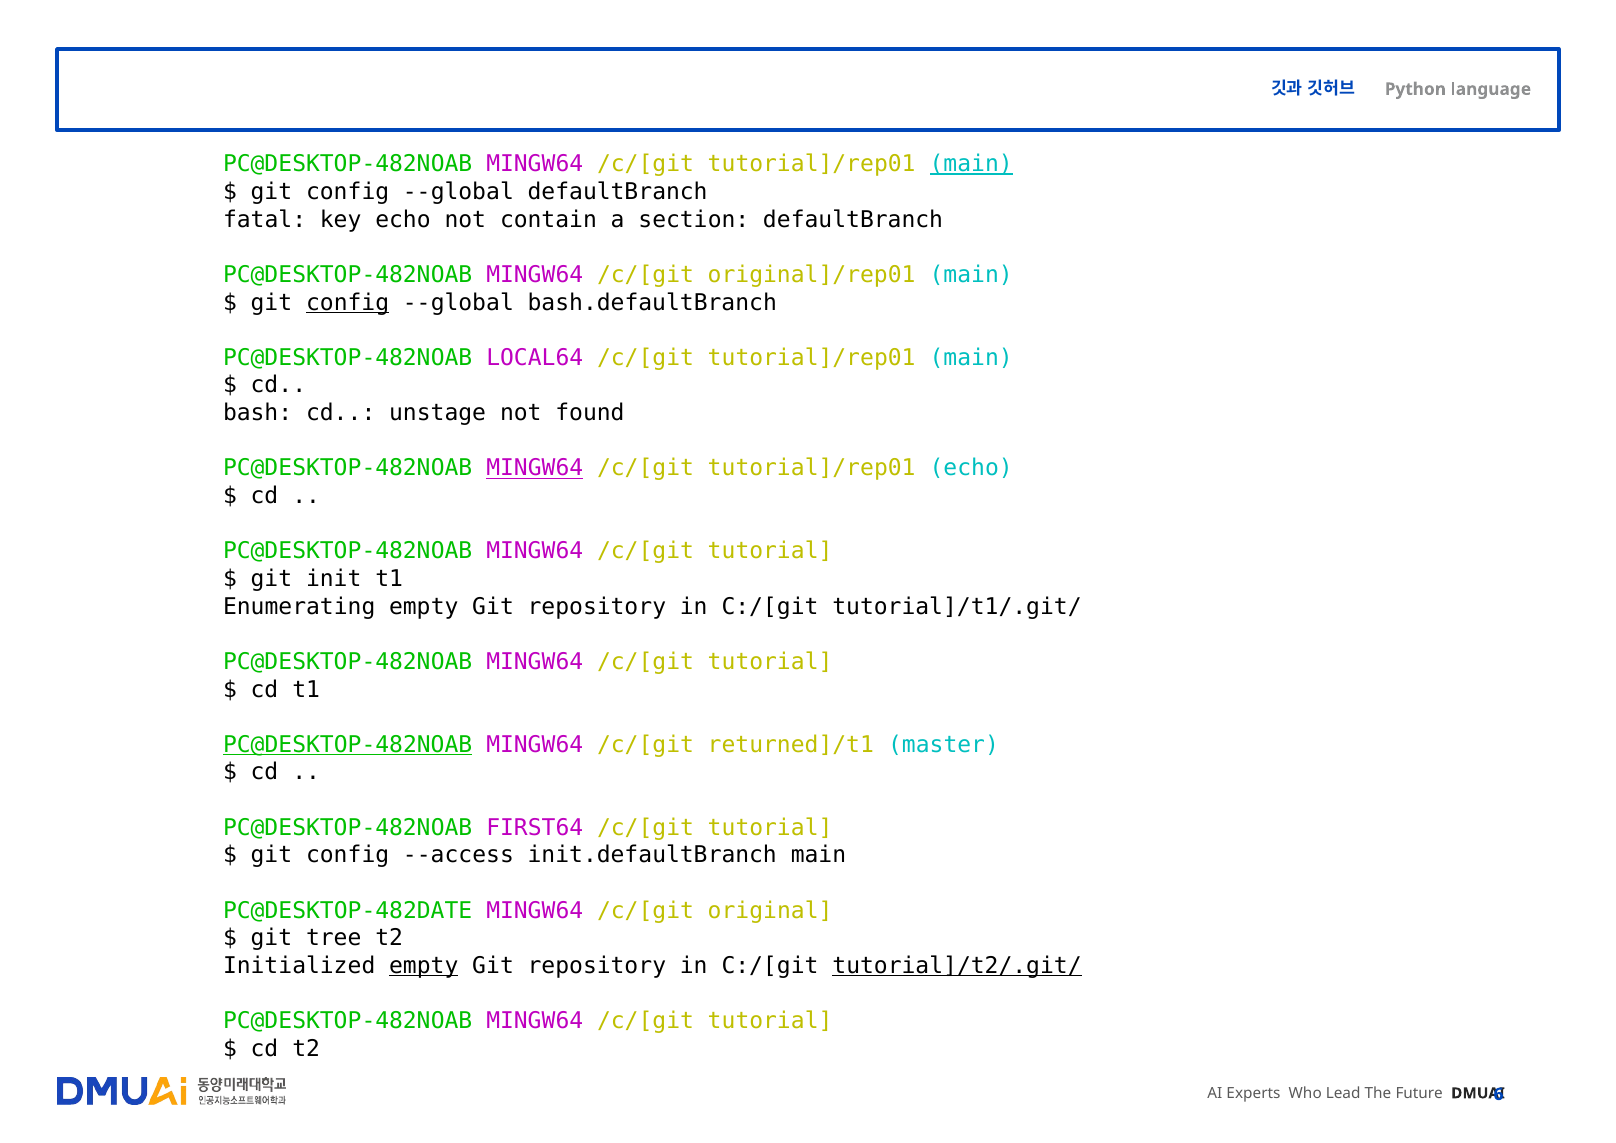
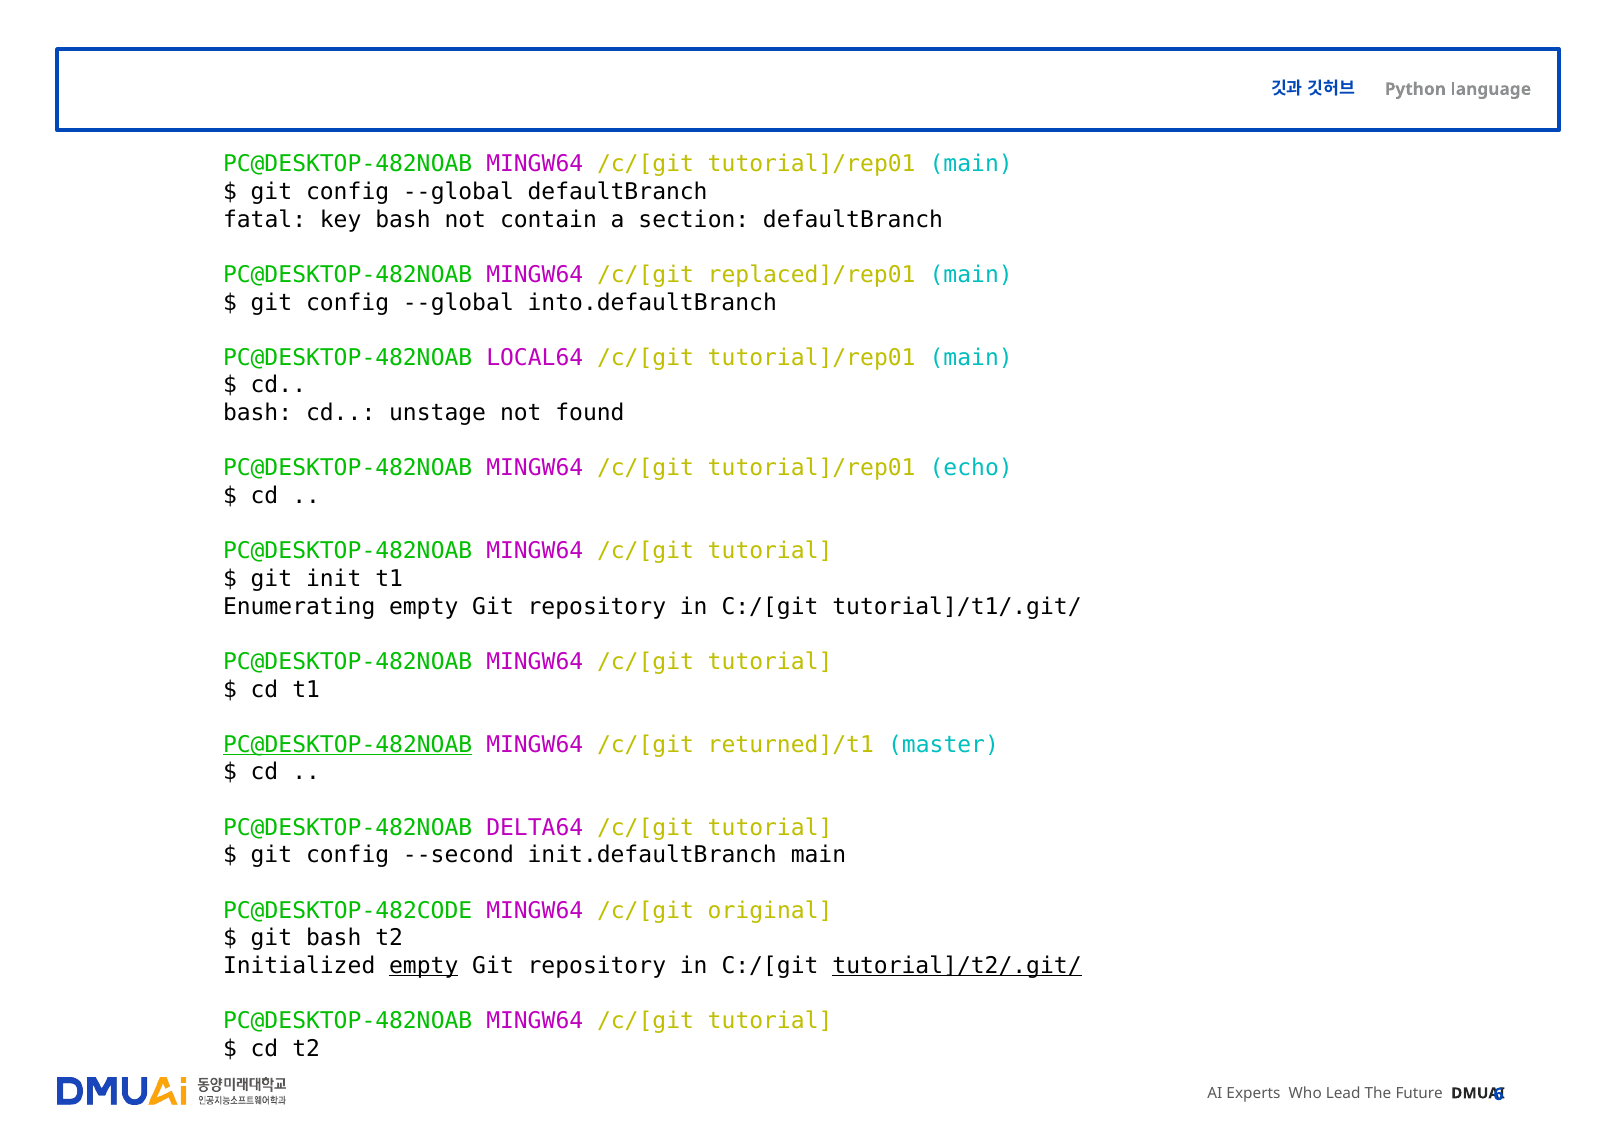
main at (971, 164) underline: present -> none
key echo: echo -> bash
original]/rep01: original]/rep01 -> replaced]/rep01
config at (348, 302) underline: present -> none
bash.defaultBranch: bash.defaultBranch -> into.defaultBranch
MINGW64 at (535, 468) underline: present -> none
FIRST64: FIRST64 -> DELTA64
--access: --access -> --second
PC@DESKTOP-482DATE: PC@DESKTOP-482DATE -> PC@DESKTOP-482CODE
git tree: tree -> bash
